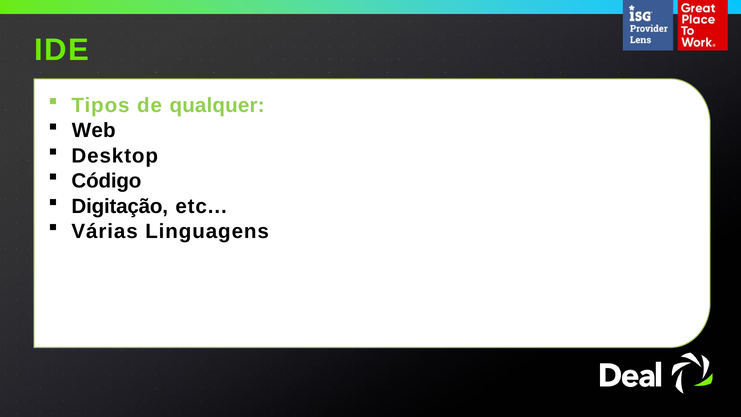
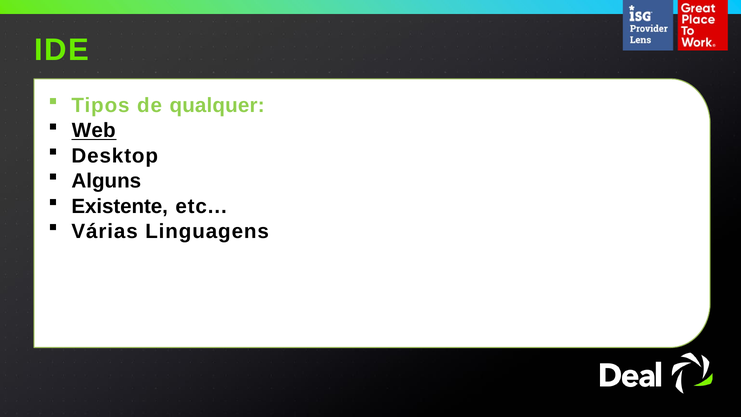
Web underline: none -> present
Código: Código -> Alguns
Digitação: Digitação -> Existente
